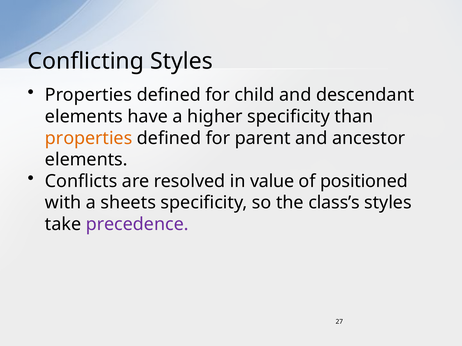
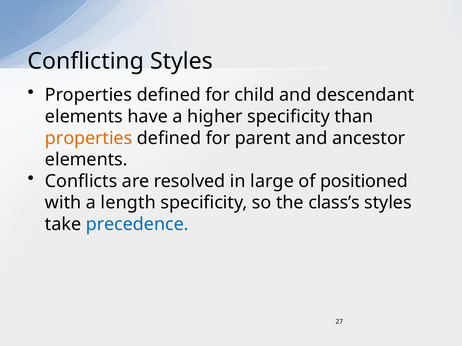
value: value -> large
sheets: sheets -> length
precedence colour: purple -> blue
